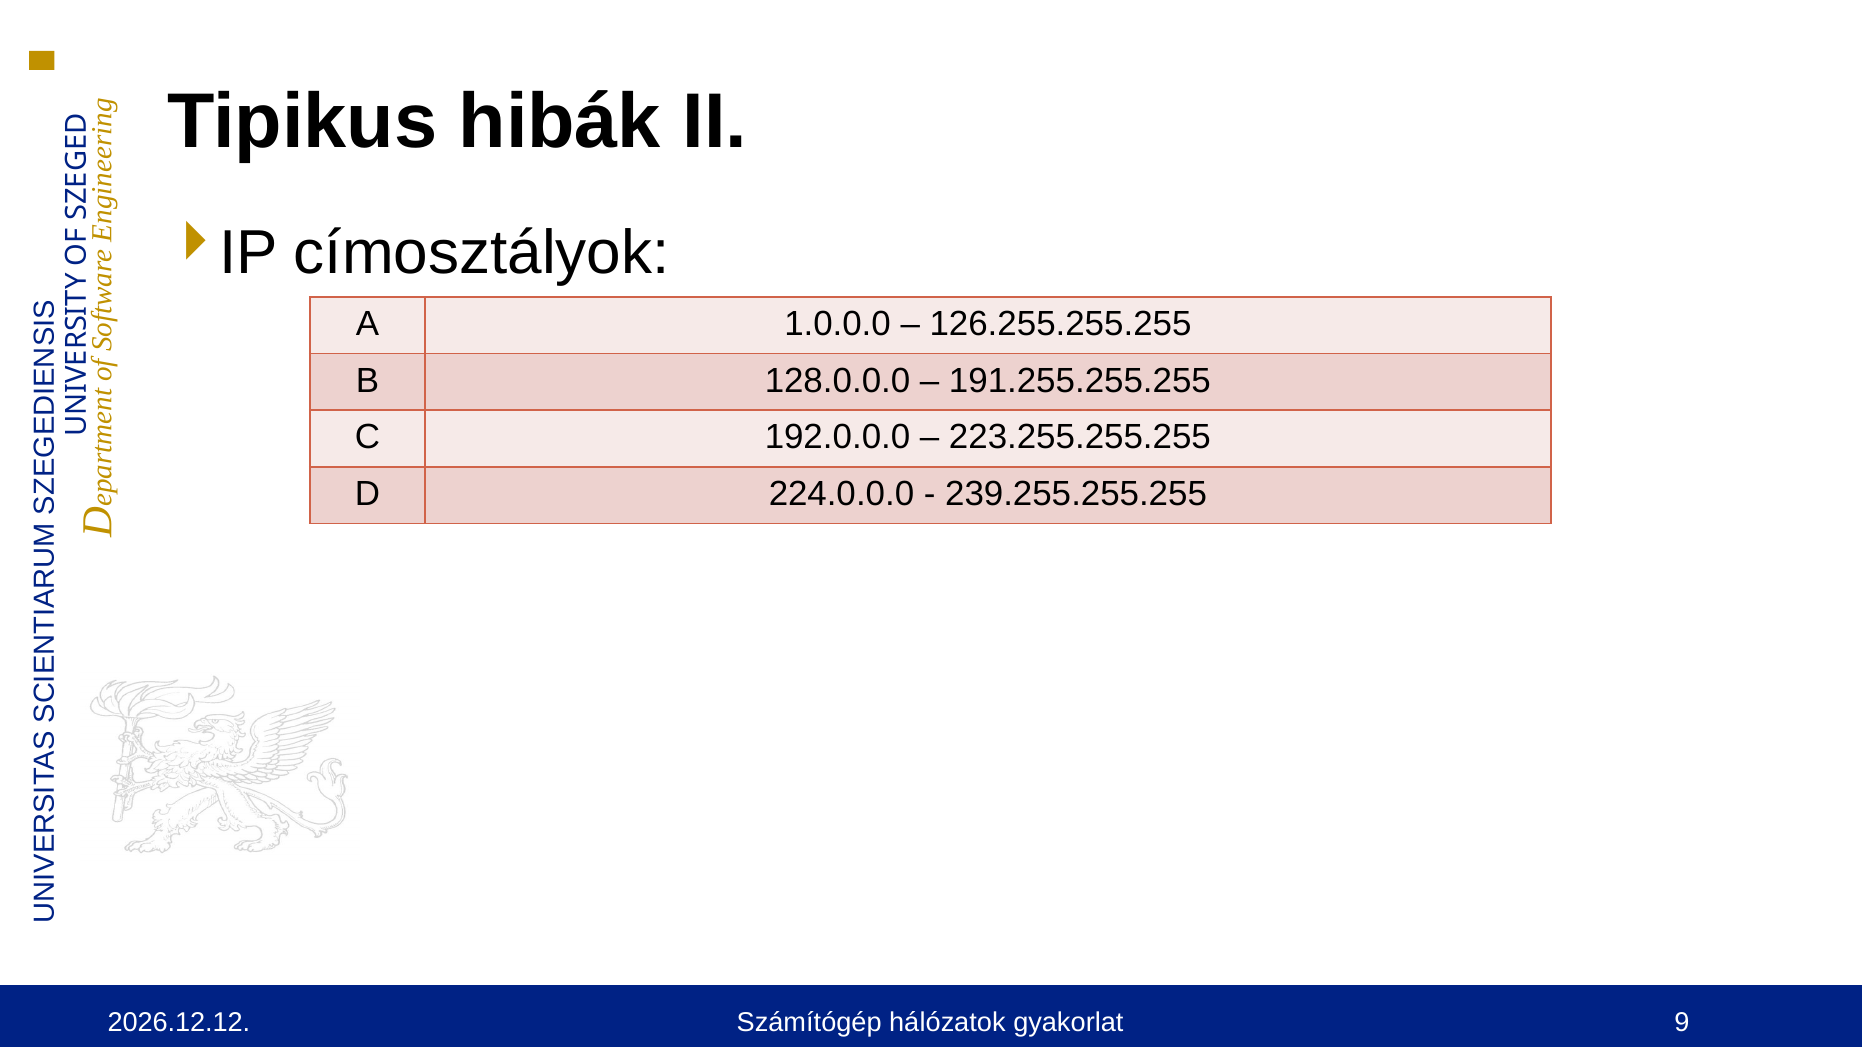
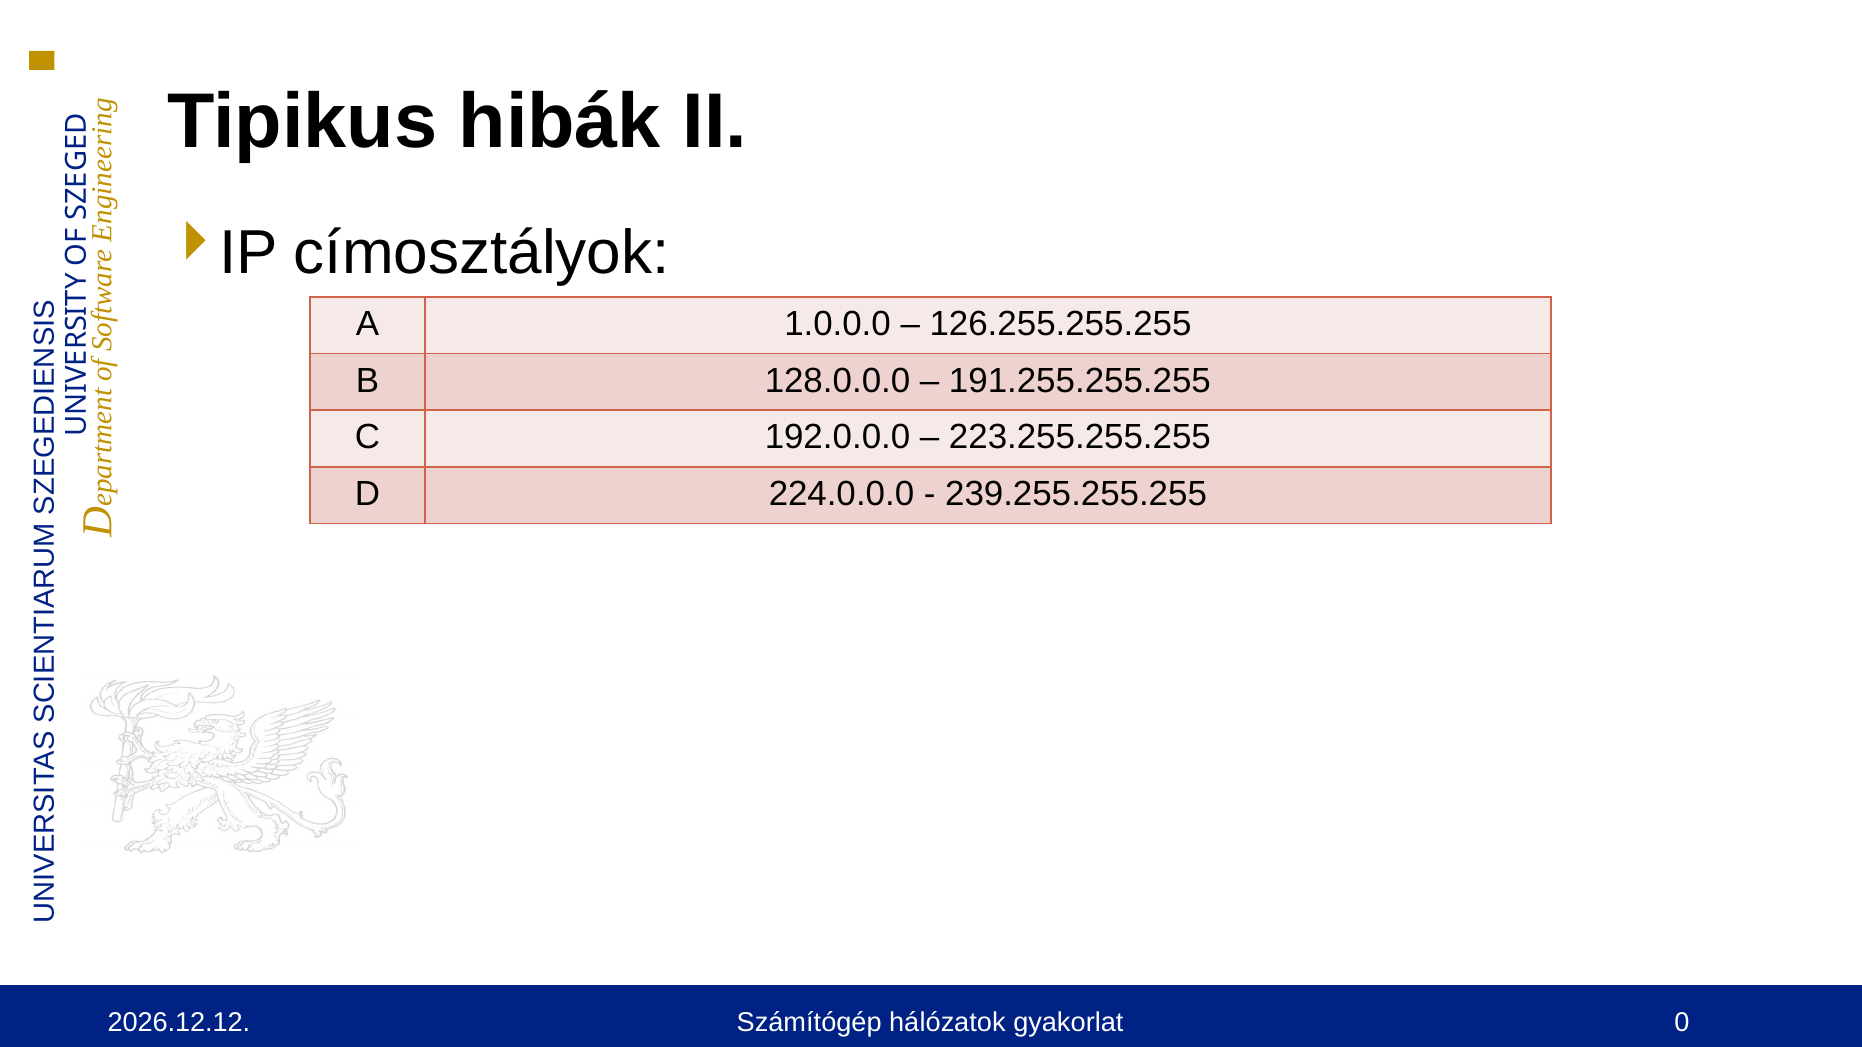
9: 9 -> 0
